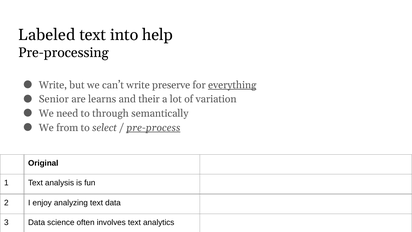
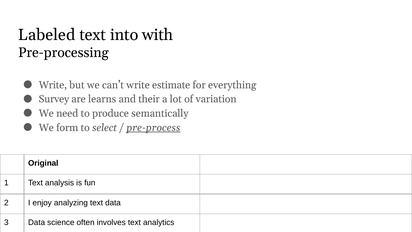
help: help -> with
preserve: preserve -> estimate
everything underline: present -> none
Senior: Senior -> Survey
through: through -> produce
from: from -> form
